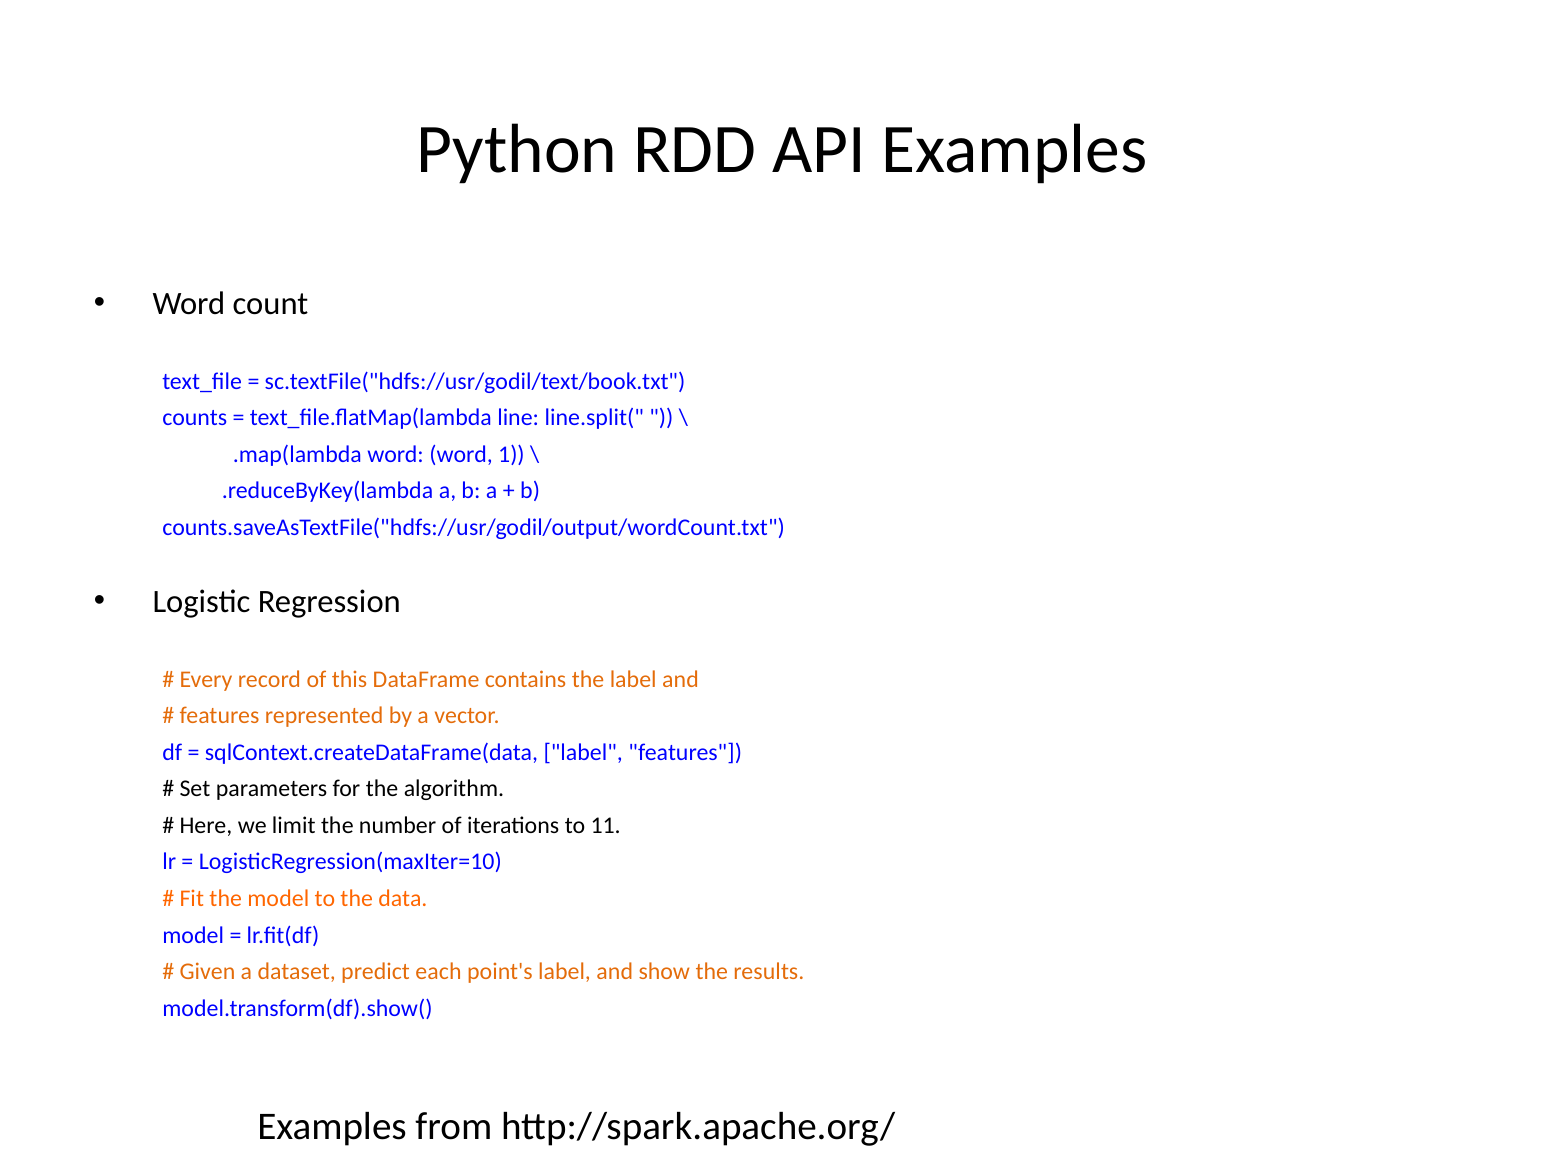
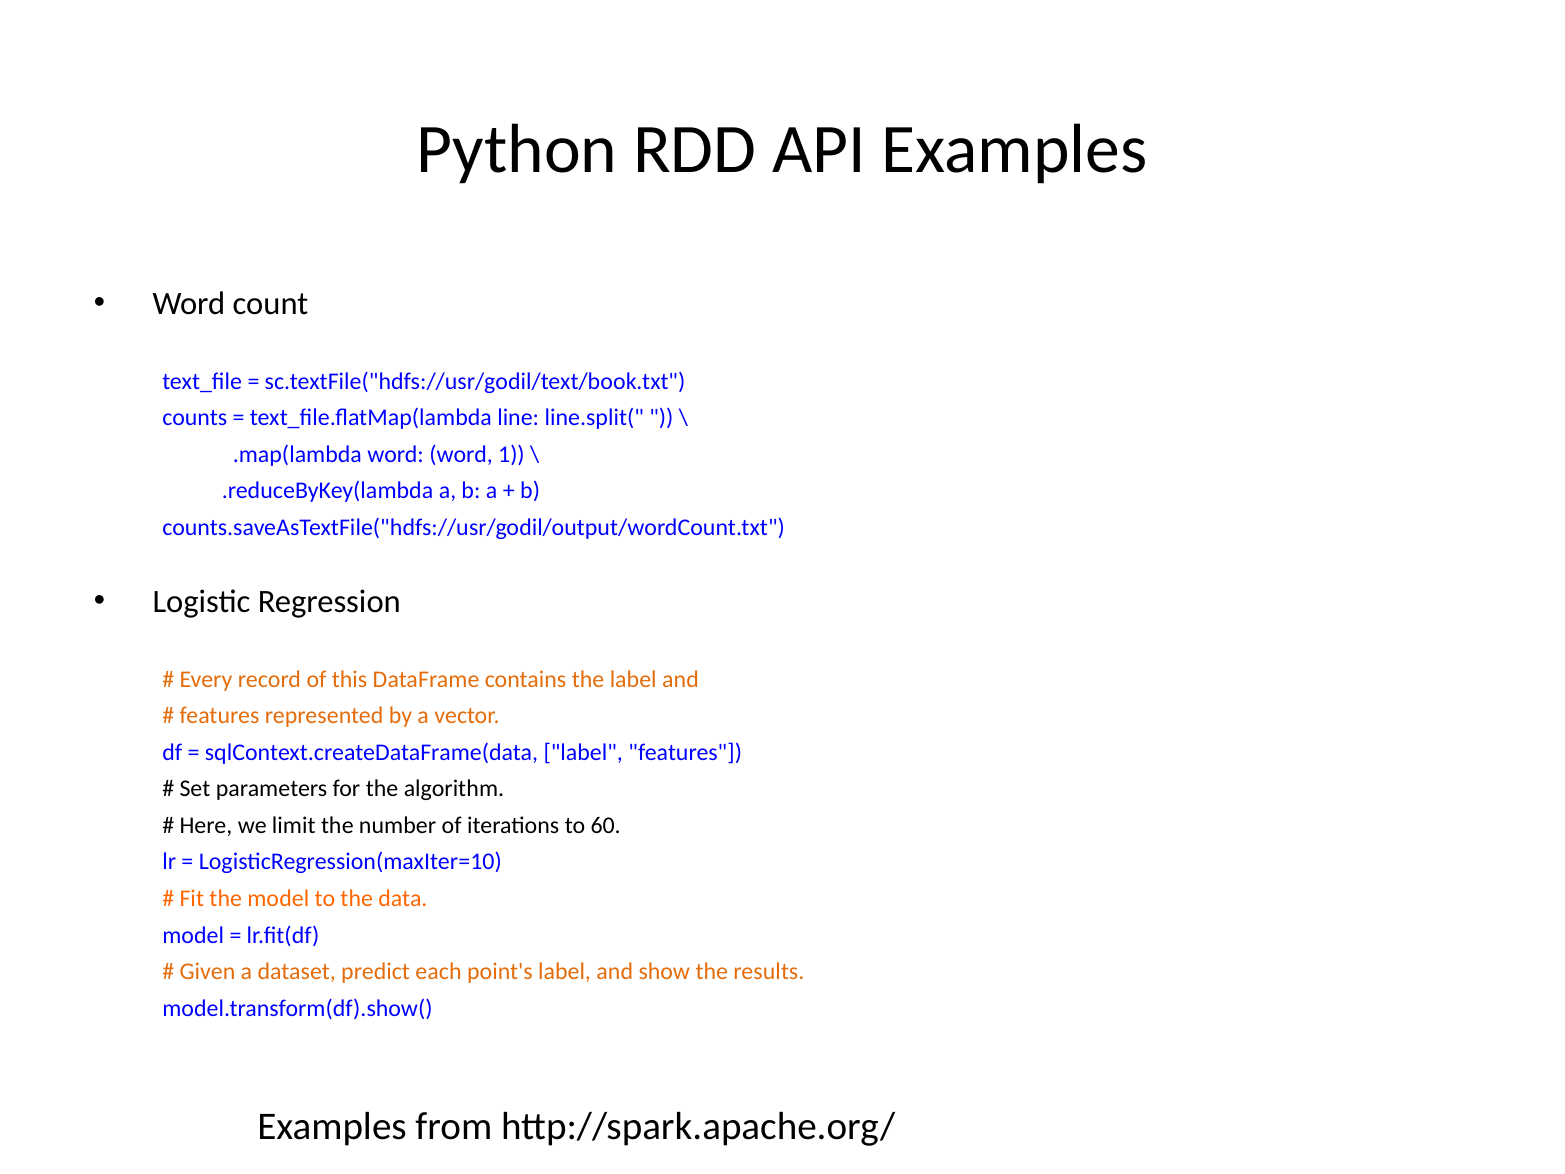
11: 11 -> 60
